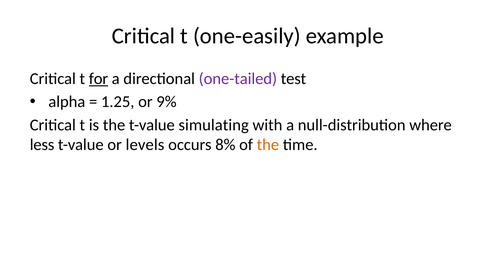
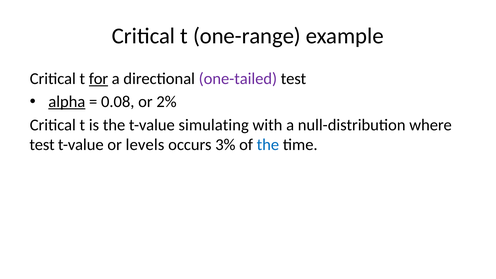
one-easily: one-easily -> one-range
alpha underline: none -> present
1.25: 1.25 -> 0.08
9%: 9% -> 2%
less at (42, 145): less -> test
8%: 8% -> 3%
the at (268, 145) colour: orange -> blue
